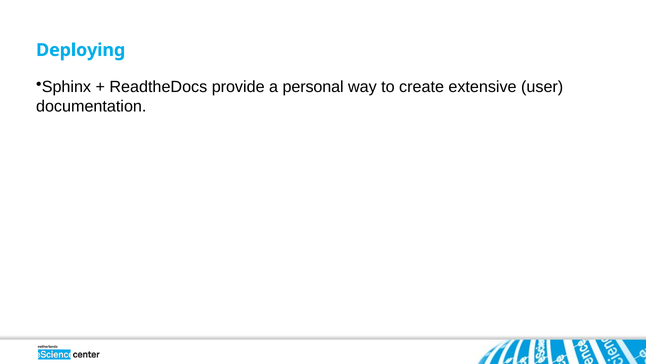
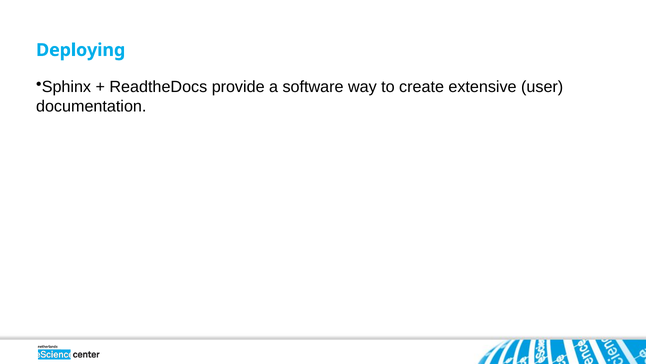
personal: personal -> software
